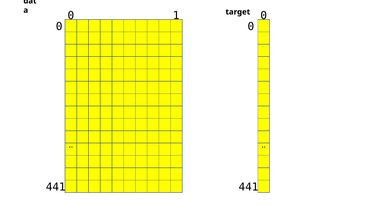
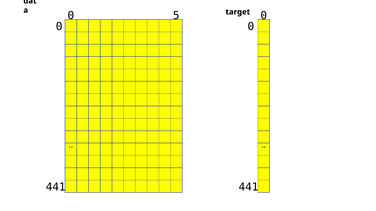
1: 1 -> 5
